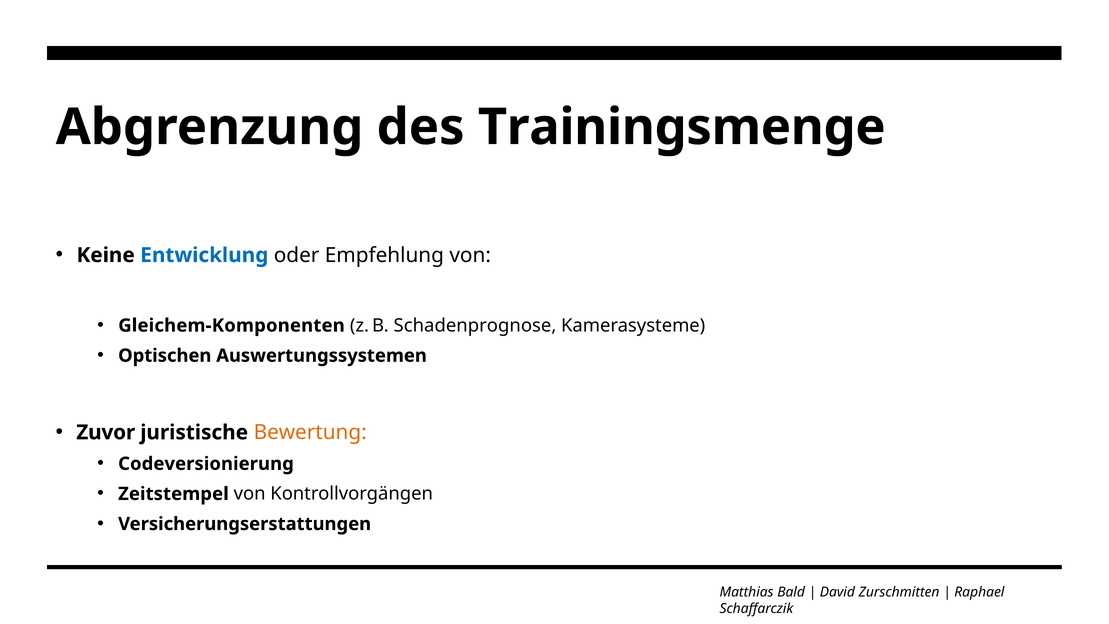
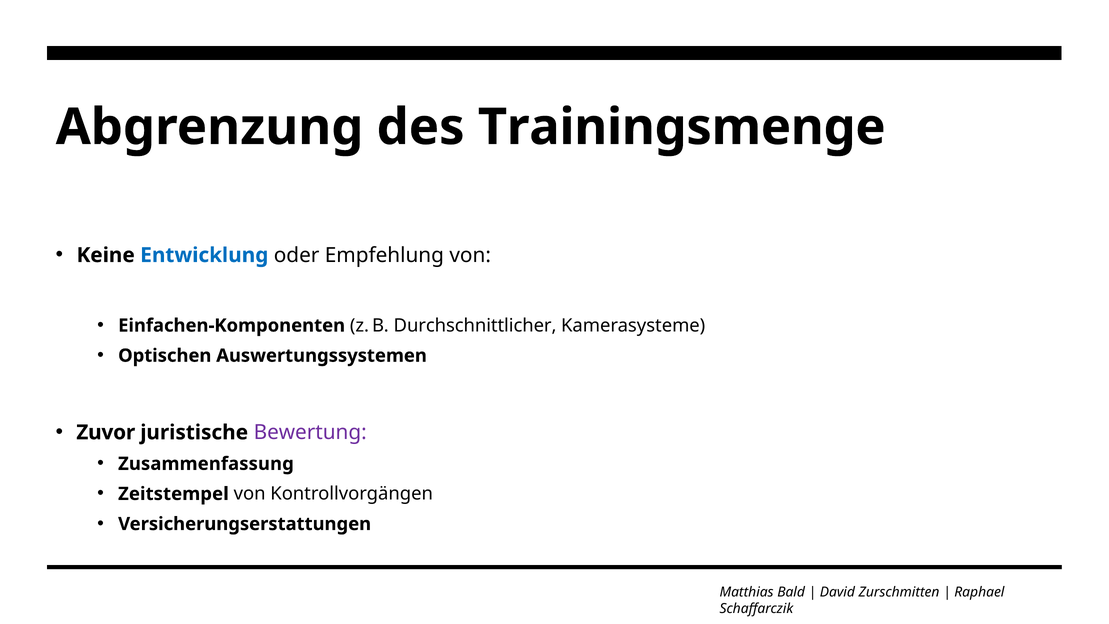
Gleichem-Komponenten: Gleichem-Komponenten -> Einfachen-Komponenten
Schadenprognose: Schadenprognose -> Durchschnittlicher
Bewertung colour: orange -> purple
Codeversionierung: Codeversionierung -> Zusammenfassung
